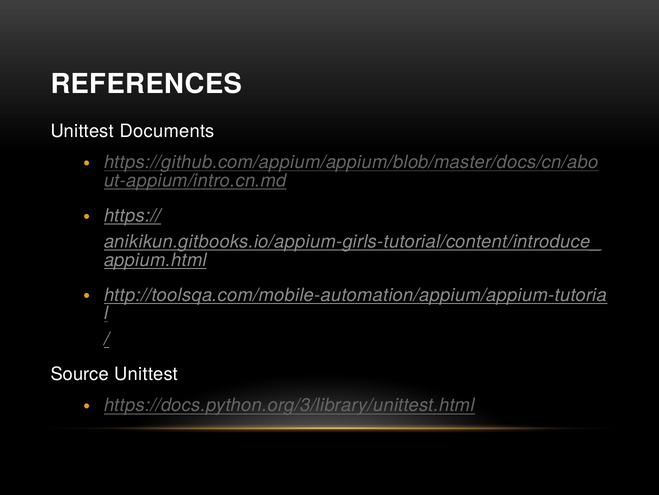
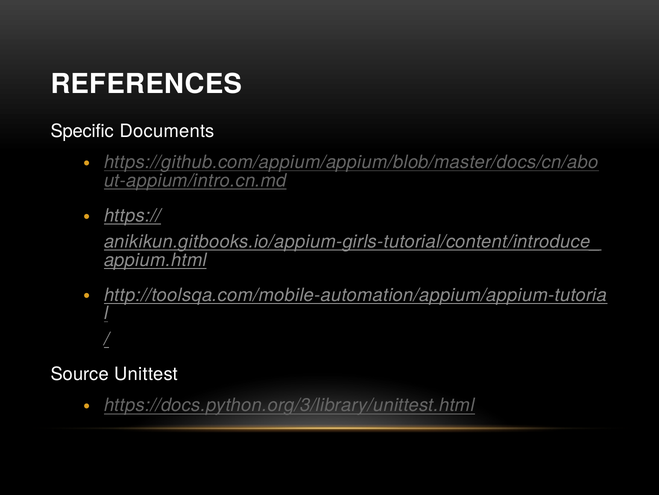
Unittest at (82, 131): Unittest -> Specific
